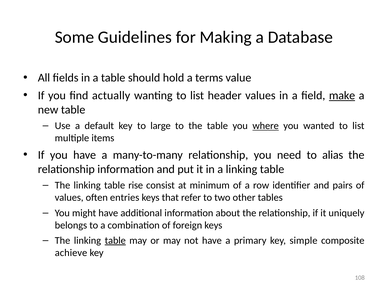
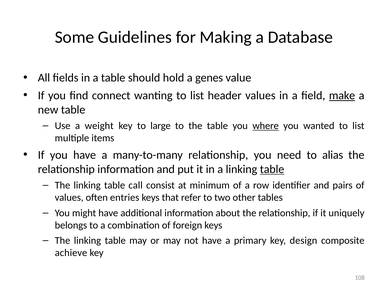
terms: terms -> genes
actually: actually -> connect
default: default -> weight
table at (272, 169) underline: none -> present
rise: rise -> call
table at (115, 240) underline: present -> none
simple: simple -> design
